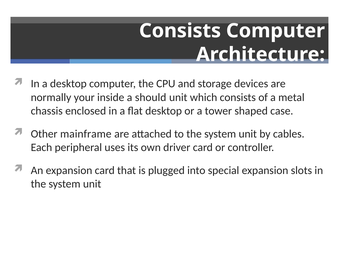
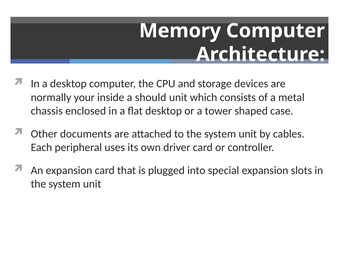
Consists at (180, 31): Consists -> Memory
mainframe: mainframe -> documents
